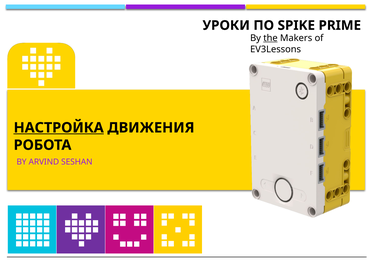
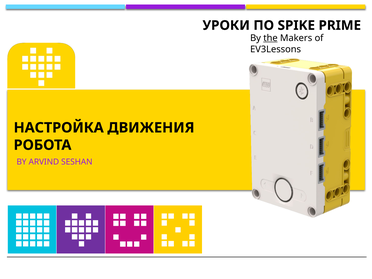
НАСТРОЙКА underline: present -> none
